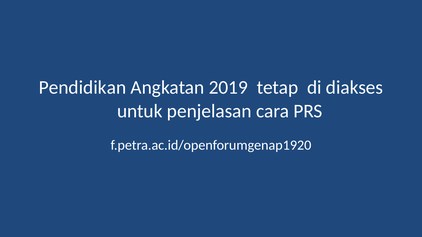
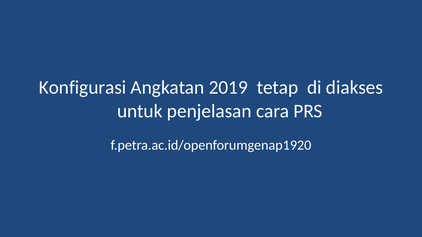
Pendidikan: Pendidikan -> Konfigurasi
